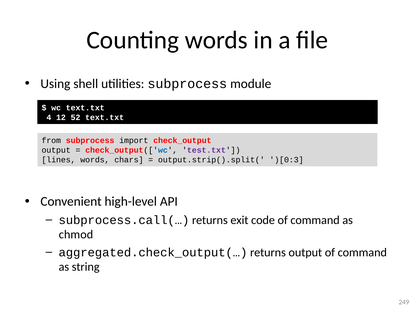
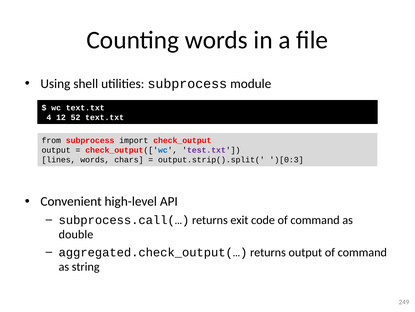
chmod: chmod -> double
